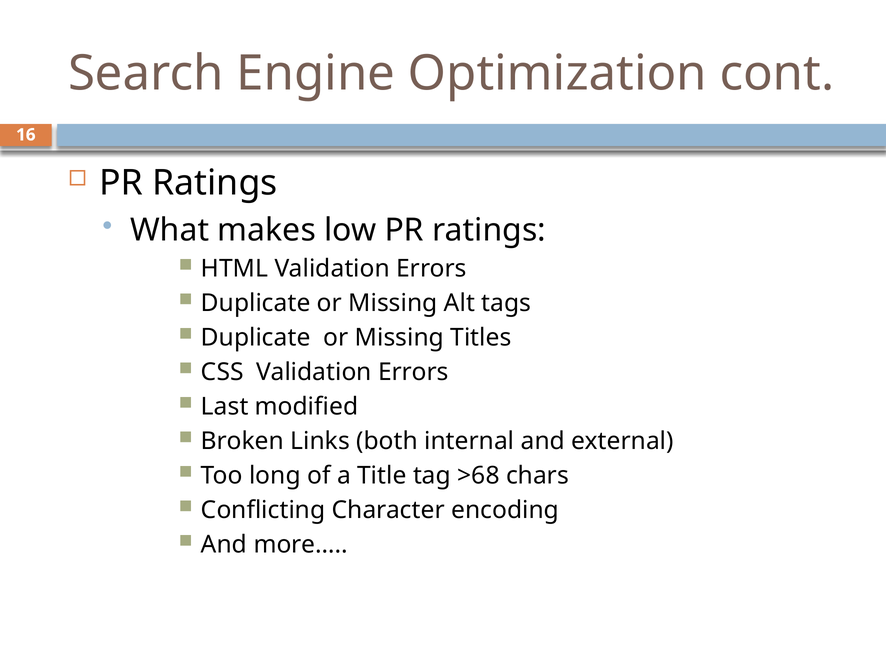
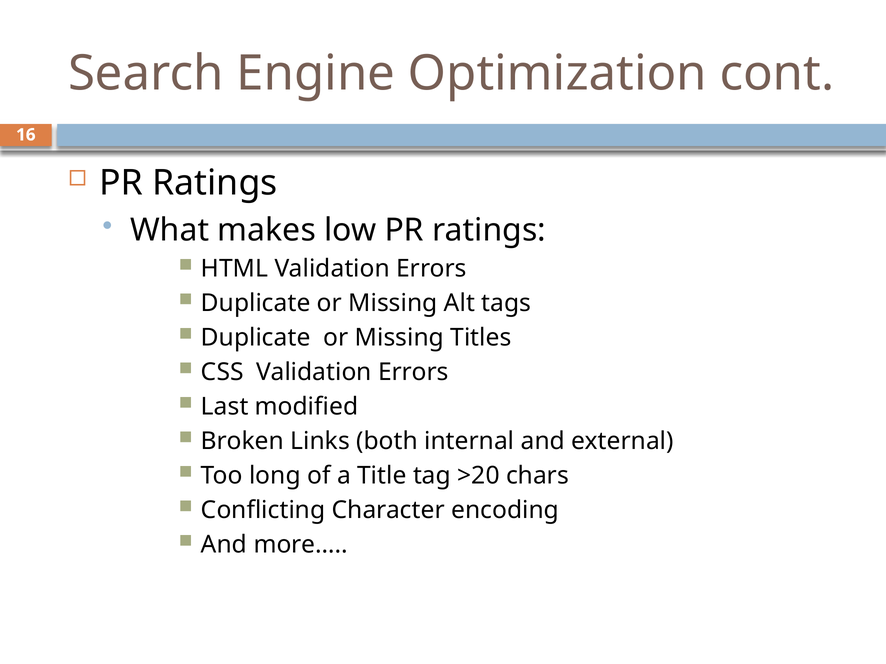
>68: >68 -> >20
